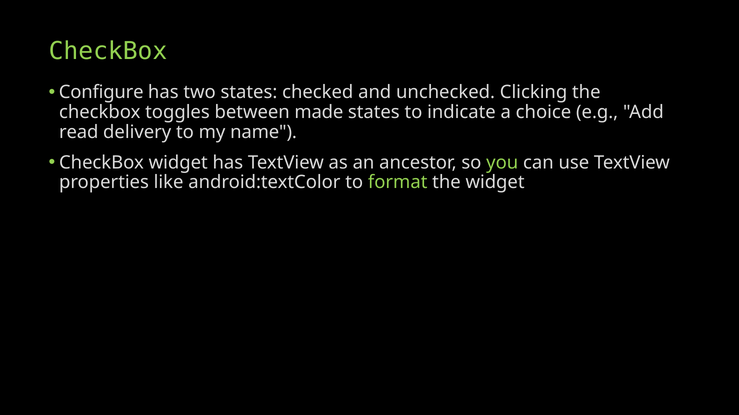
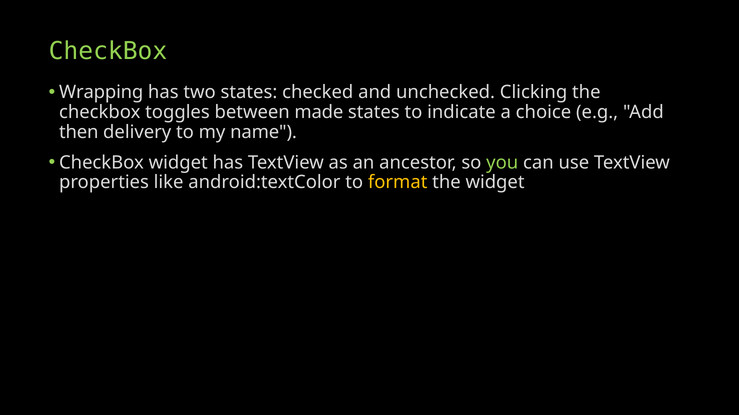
Configure: Configure -> Wrapping
read: read -> then
format colour: light green -> yellow
